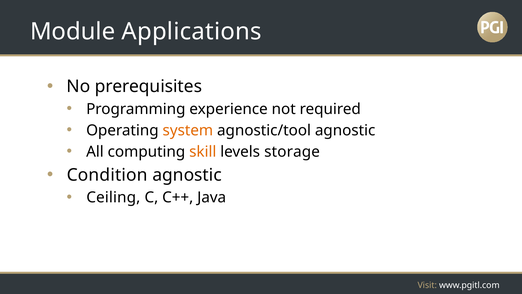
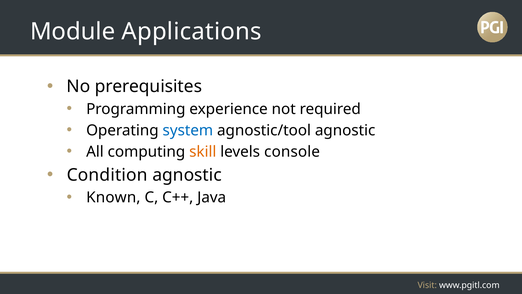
system colour: orange -> blue
storage: storage -> console
Ceiling: Ceiling -> Known
